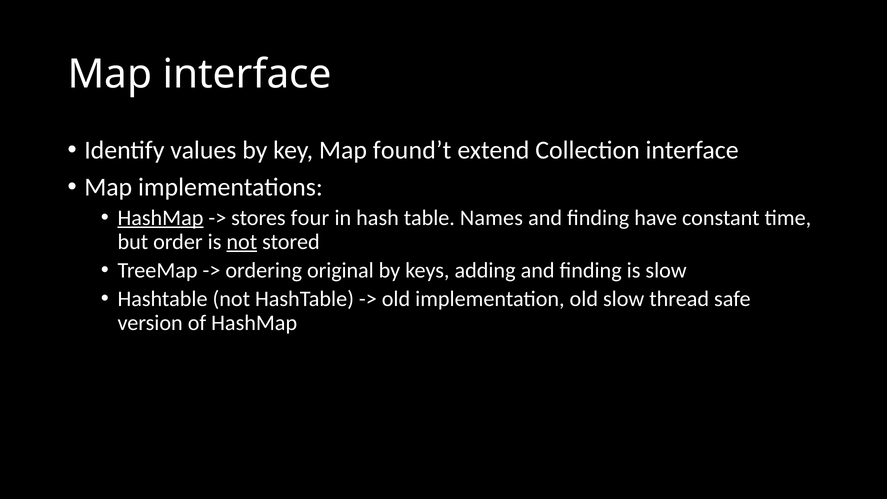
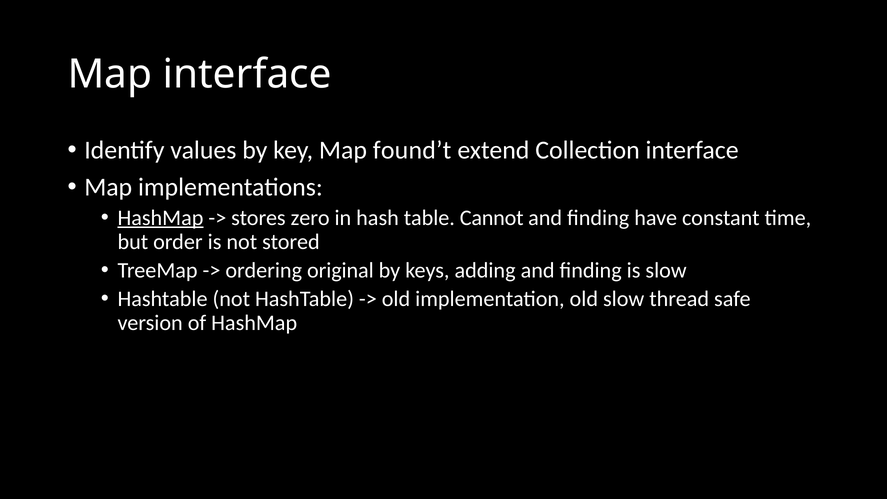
four: four -> zero
Names: Names -> Cannot
not at (242, 242) underline: present -> none
